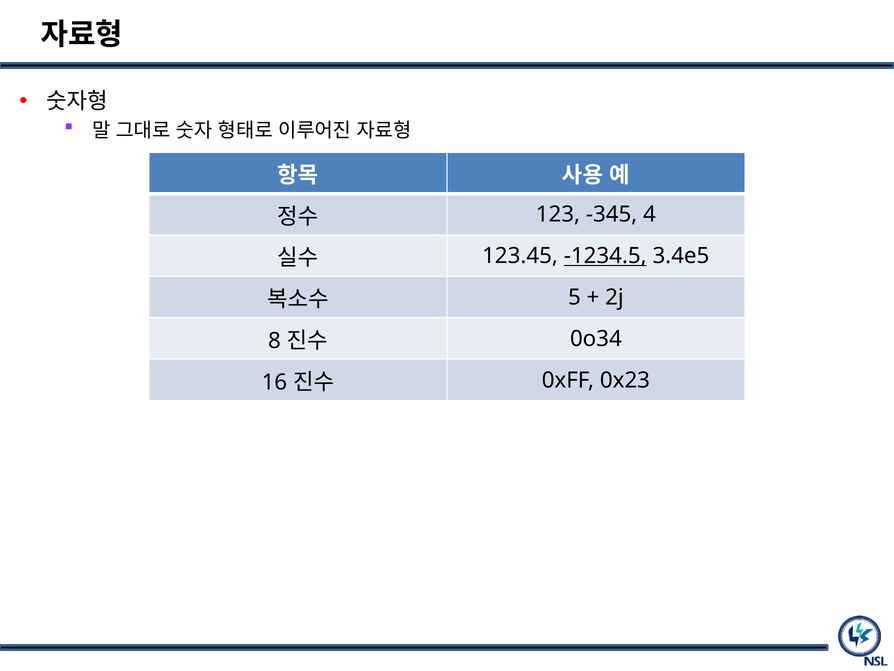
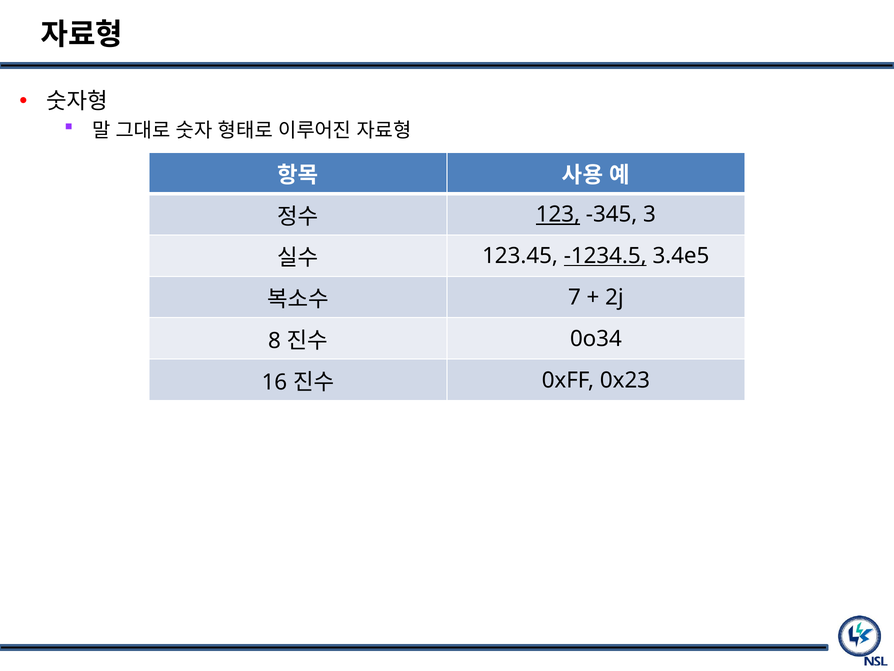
123 underline: none -> present
4: 4 -> 3
5: 5 -> 7
